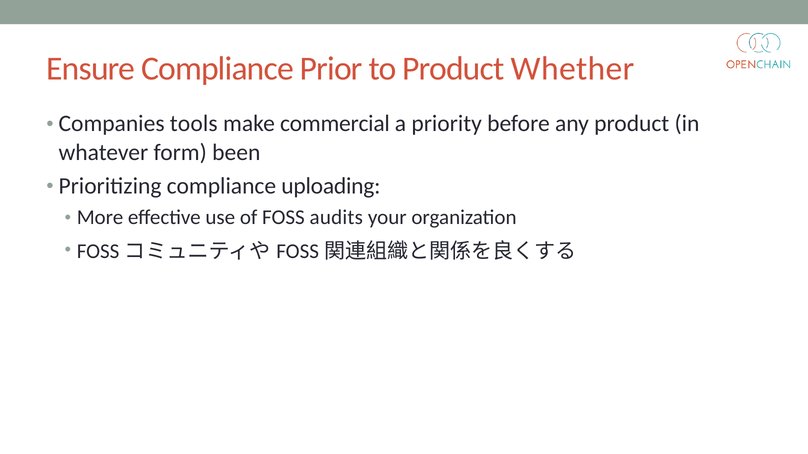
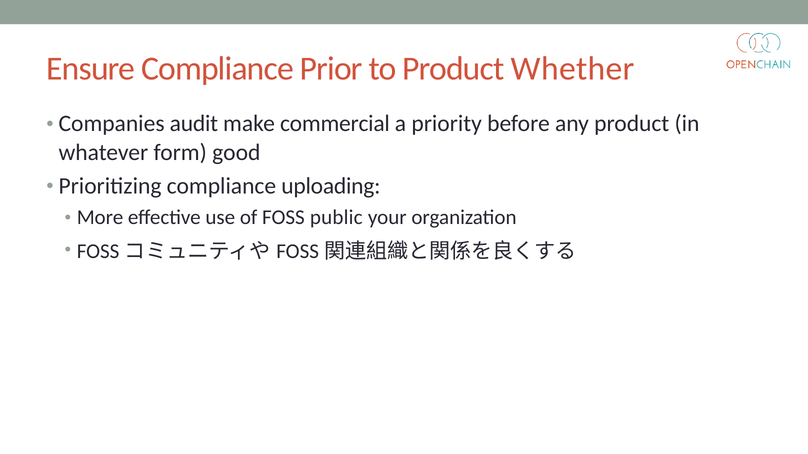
tools: tools -> audit
been: been -> good
audits: audits -> public
